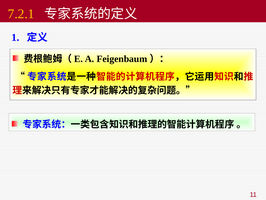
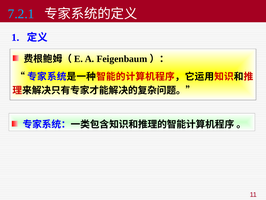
7.2.1 colour: yellow -> light blue
